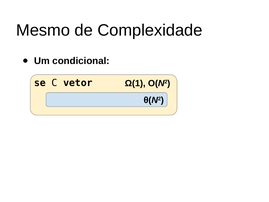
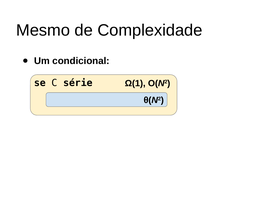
vetor: vetor -> série
